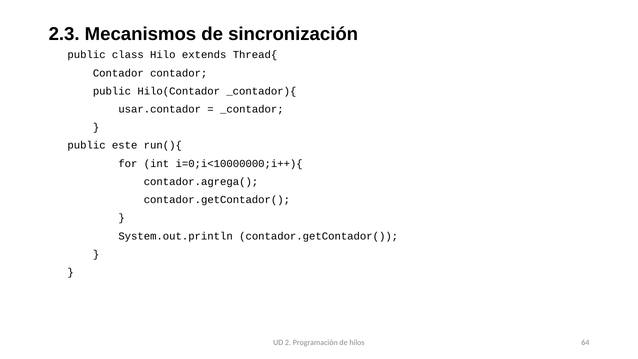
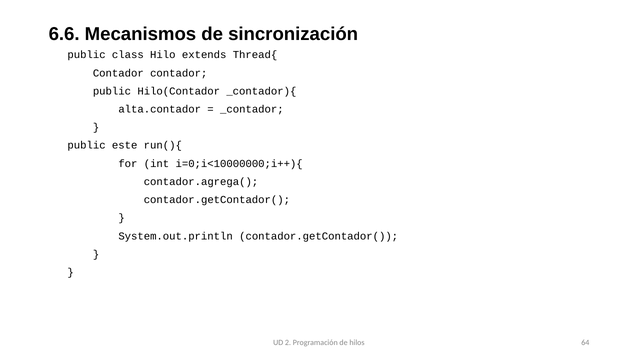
2.3: 2.3 -> 6.6
usar.contador: usar.contador -> alta.contador
